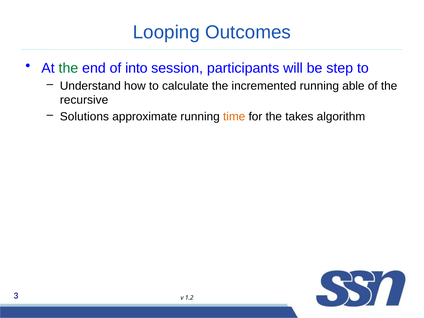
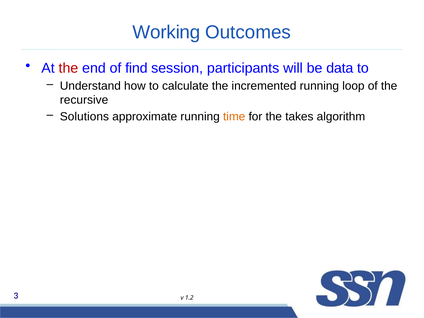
Looping: Looping -> Working
the at (68, 68) colour: green -> red
into: into -> find
step: step -> data
able: able -> loop
